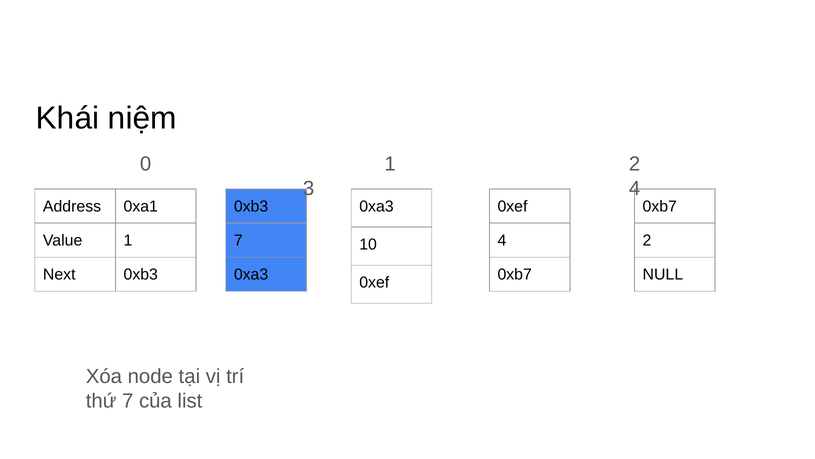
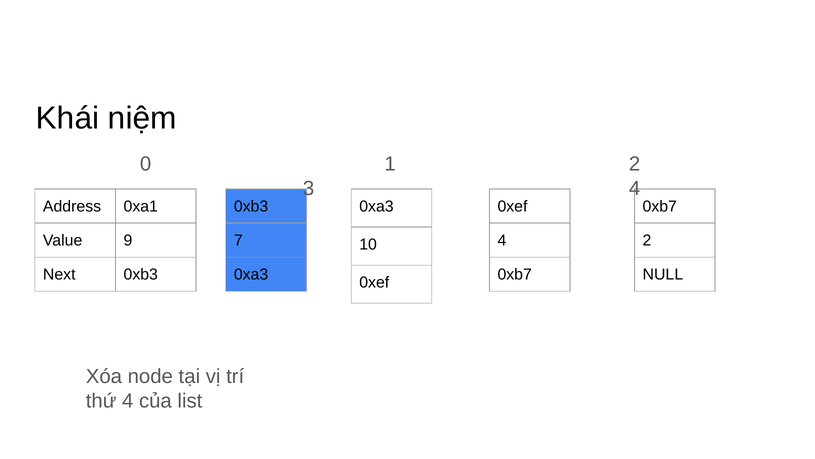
Value 1: 1 -> 9
thứ 7: 7 -> 4
